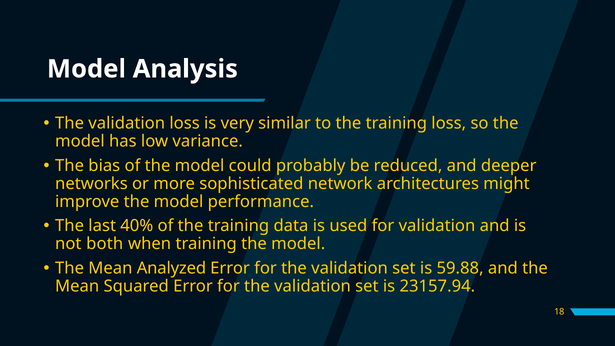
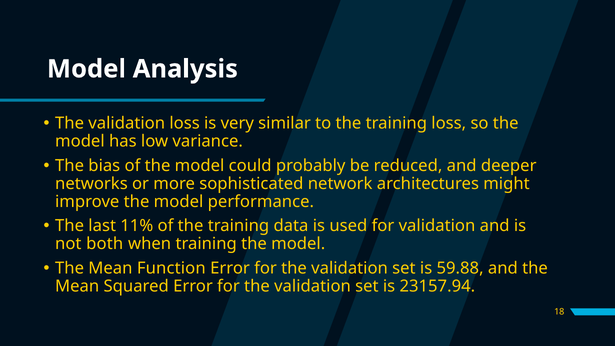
40%: 40% -> 11%
Analyzed: Analyzed -> Function
